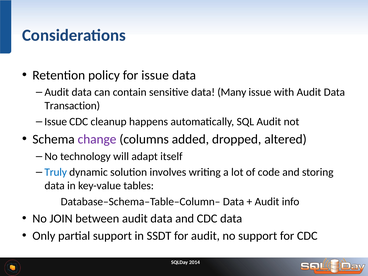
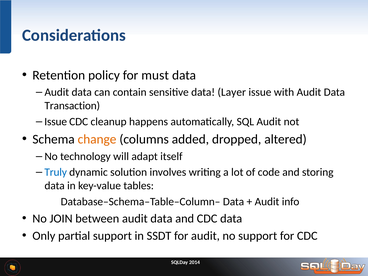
for issue: issue -> must
Many: Many -> Layer
change colour: purple -> orange
